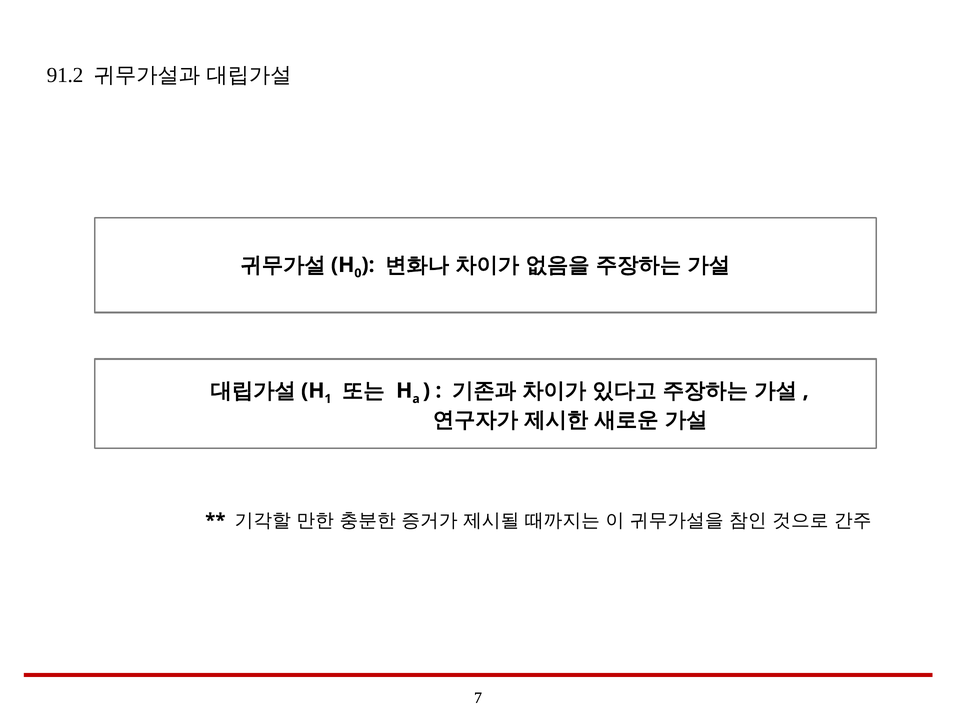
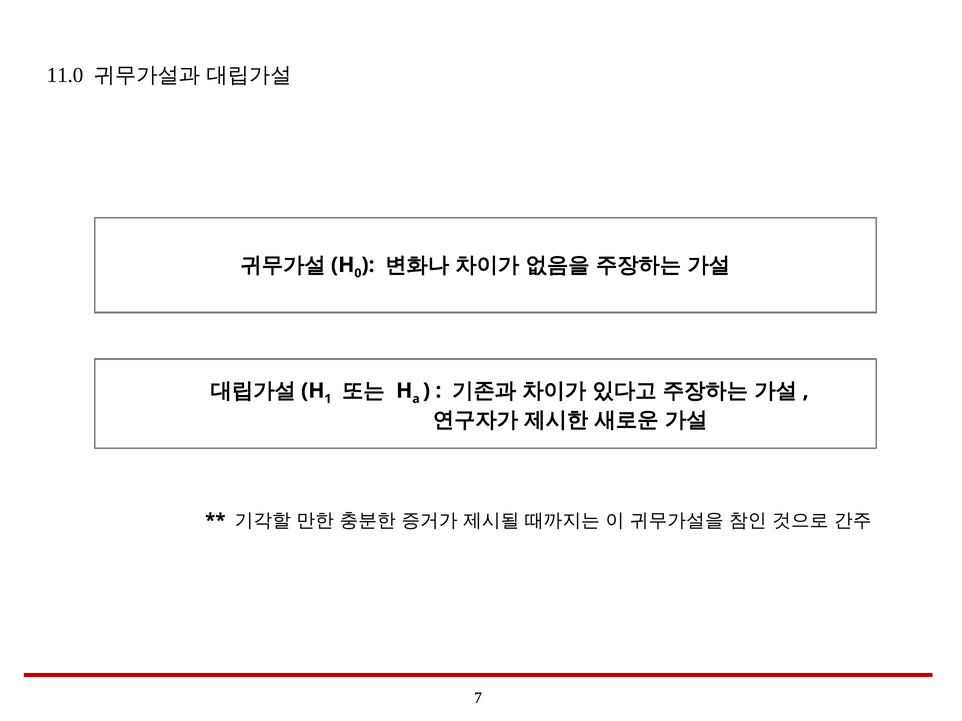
91.2: 91.2 -> 11.0
